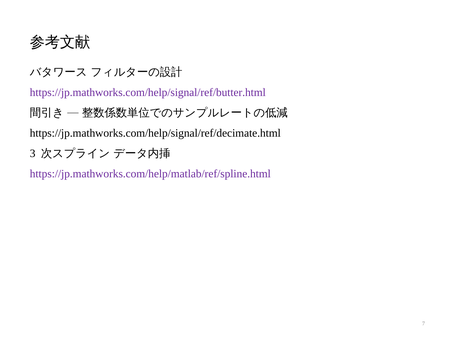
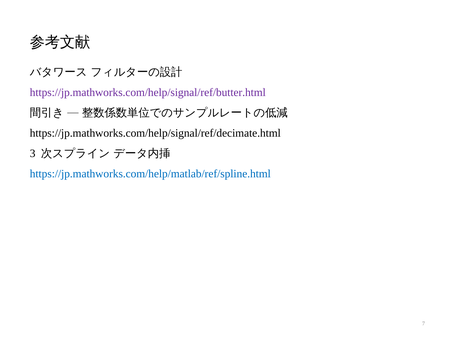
https://jp.mathworks.com/help/matlab/ref/spline.html colour: purple -> blue
